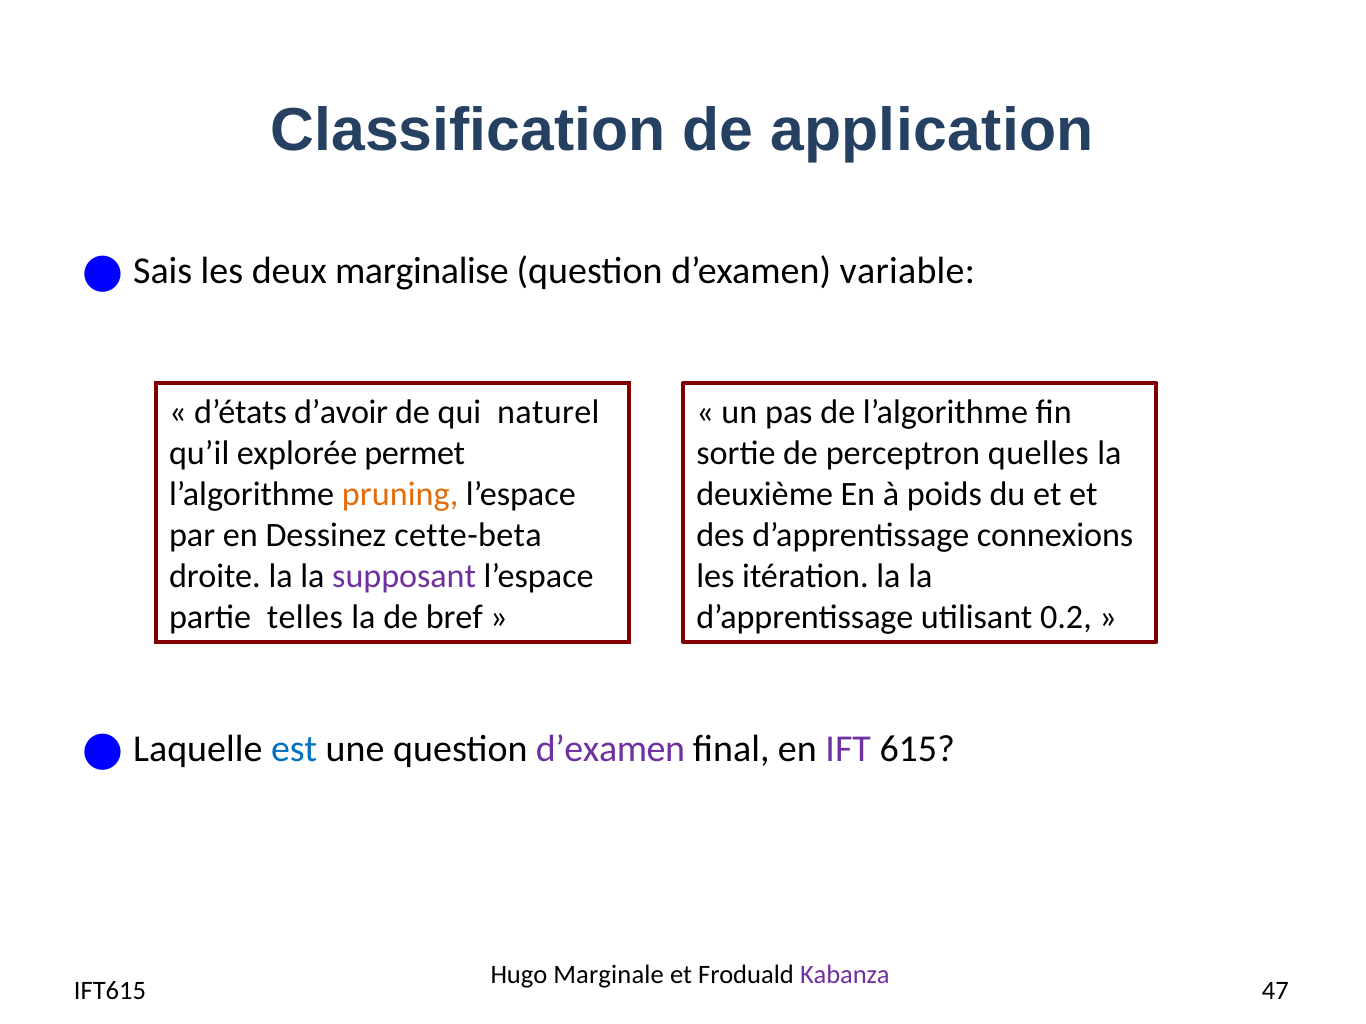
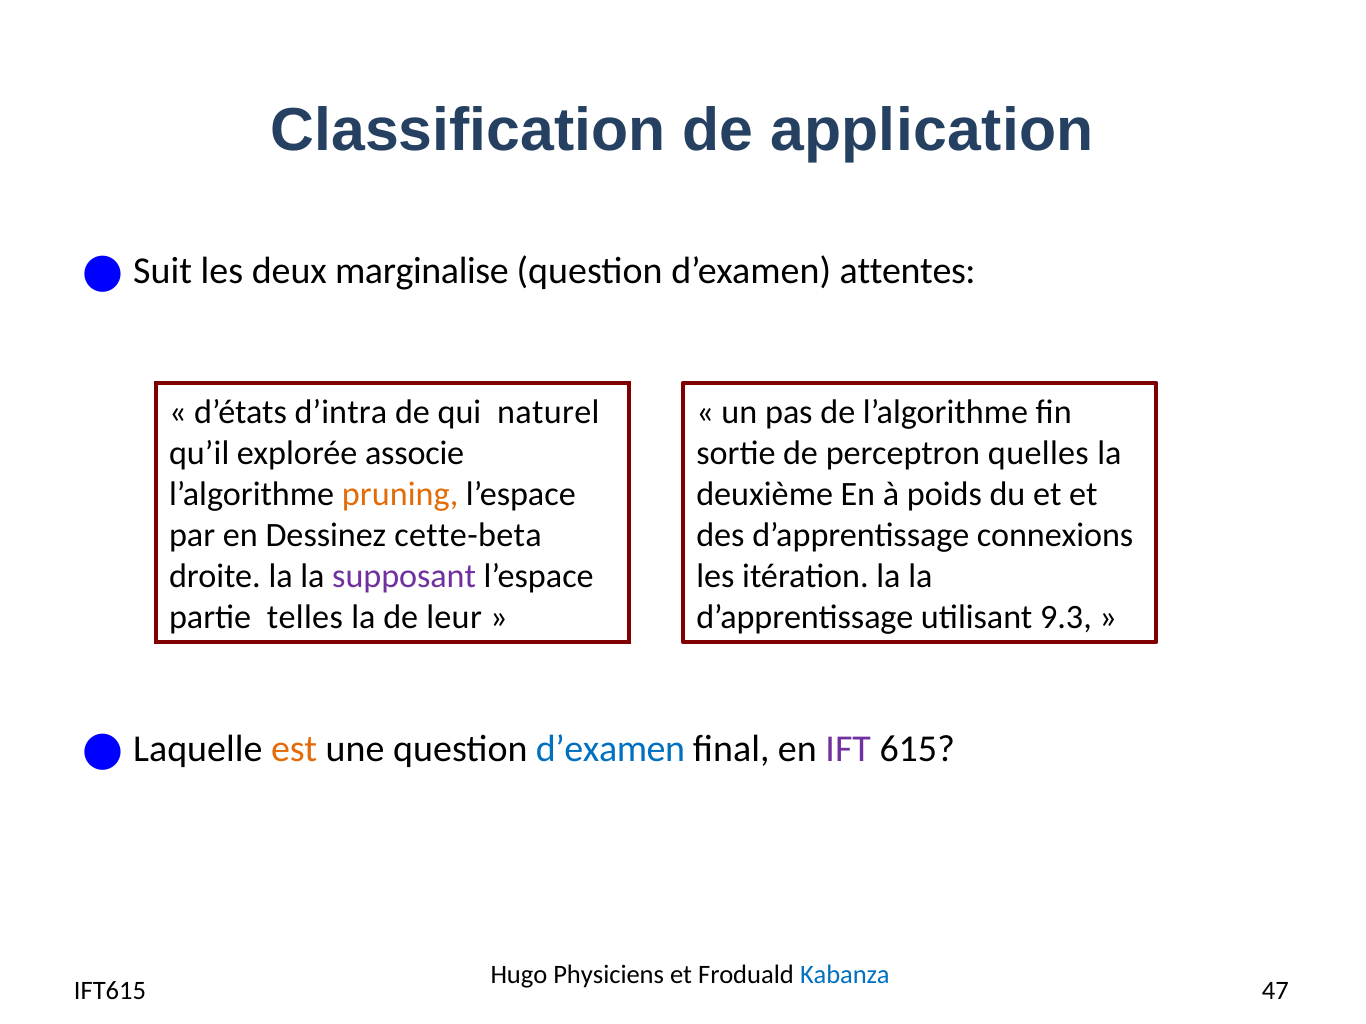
Sais: Sais -> Suit
variable: variable -> attentes
d’avoir: d’avoir -> d’intra
permet: permet -> associe
bref: bref -> leur
0.2: 0.2 -> 9.3
est colour: blue -> orange
d’examen at (611, 750) colour: purple -> blue
Marginale: Marginale -> Physiciens
Kabanza colour: purple -> blue
